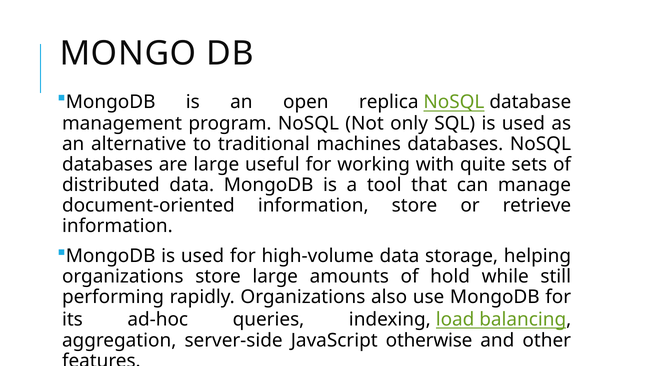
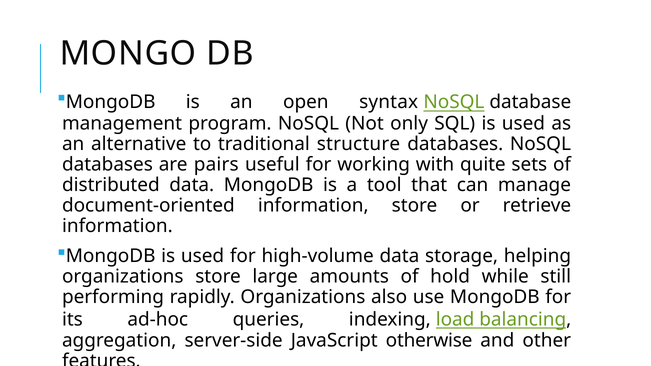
replica: replica -> syntax
machines: machines -> structure
are large: large -> pairs
